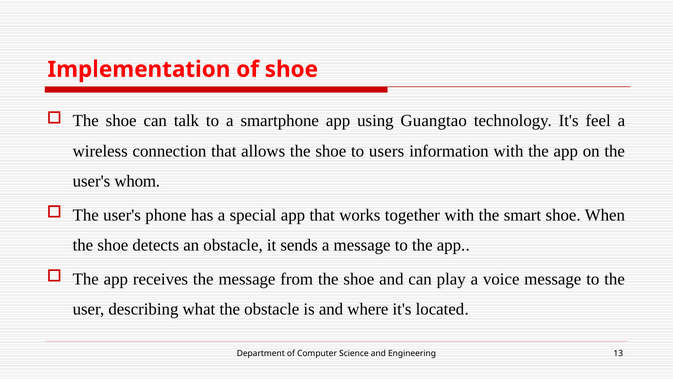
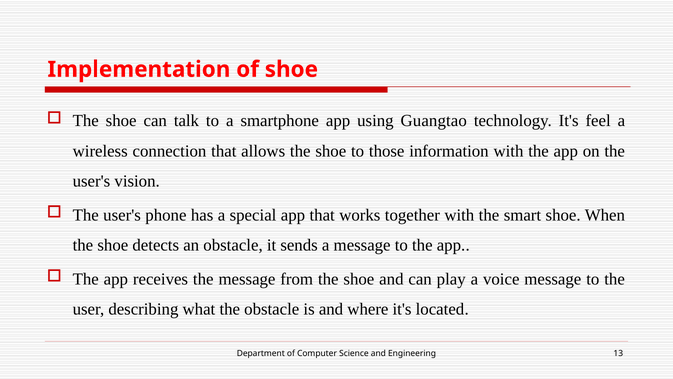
users: users -> those
whom: whom -> vision
